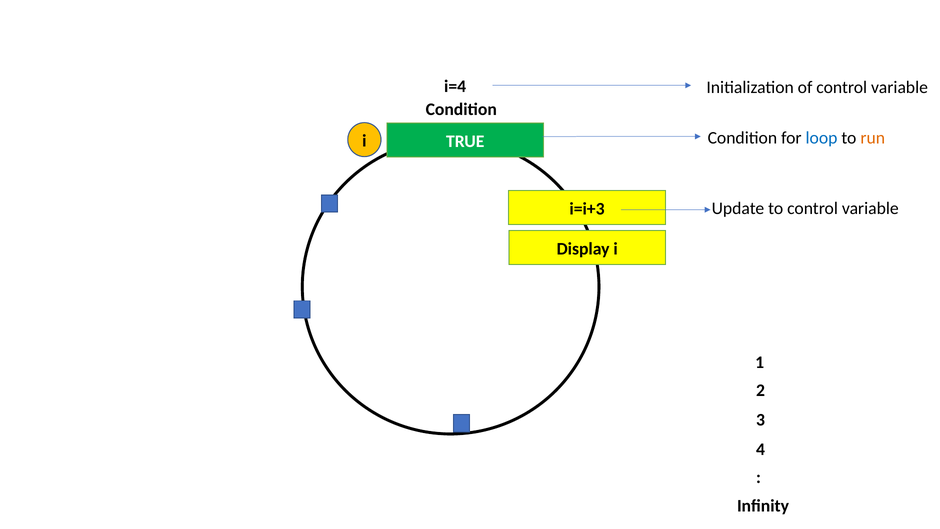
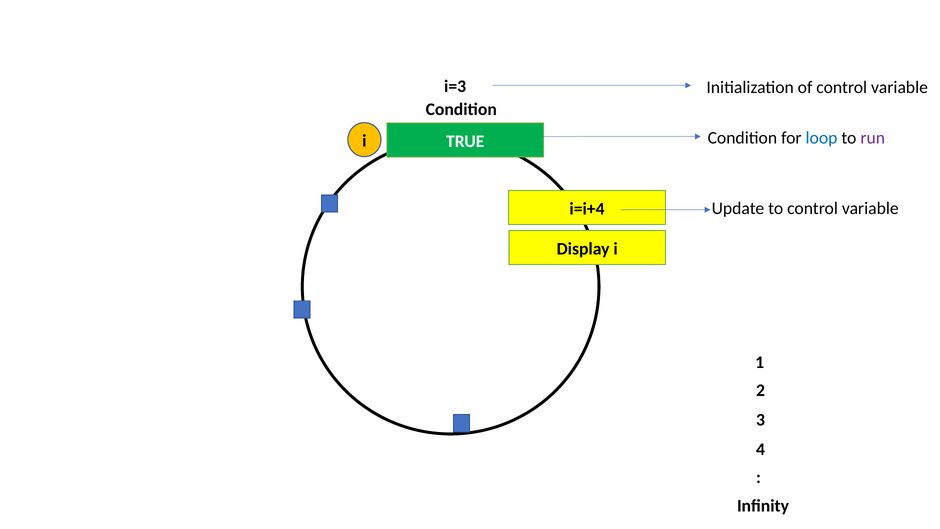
i=4: i=4 -> i=3
run colour: orange -> purple
i=i+3: i=i+3 -> i=i+4
